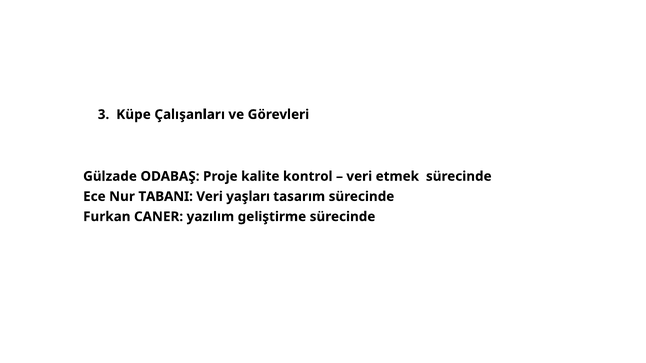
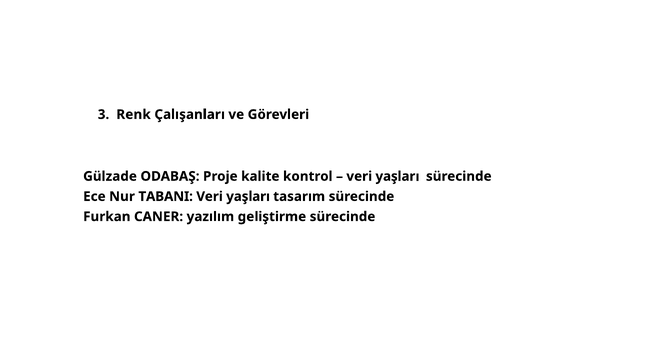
Küpe: Küpe -> Renk
etmek at (397, 176): etmek -> yaşları
